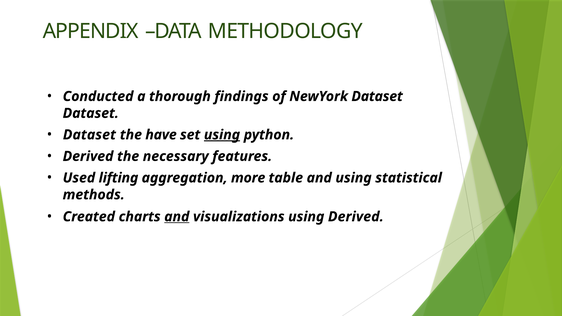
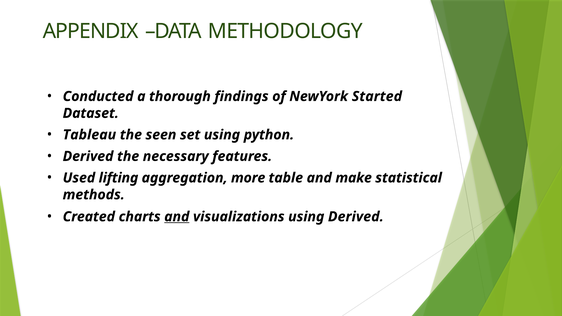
NewYork Dataset: Dataset -> Started
Dataset at (89, 135): Dataset -> Tableau
have: have -> seen
using at (222, 135) underline: present -> none
and using: using -> make
